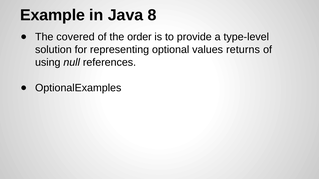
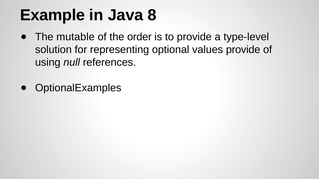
covered: covered -> mutable
values returns: returns -> provide
